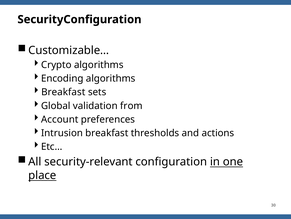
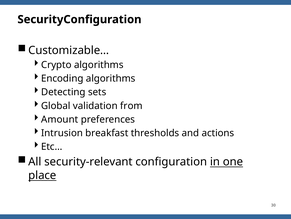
Breakfast at (63, 92): Breakfast -> Detecting
Account: Account -> Amount
